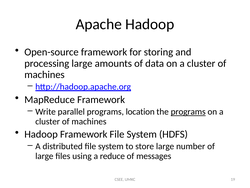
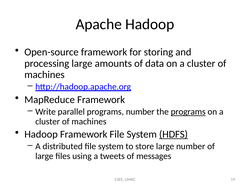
programs location: location -> number
HDFS underline: none -> present
reduce: reduce -> tweets
